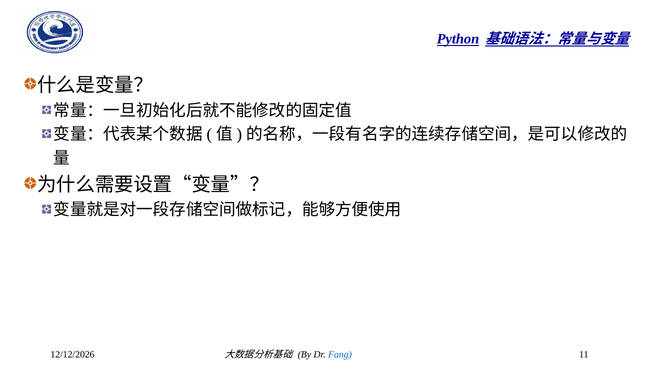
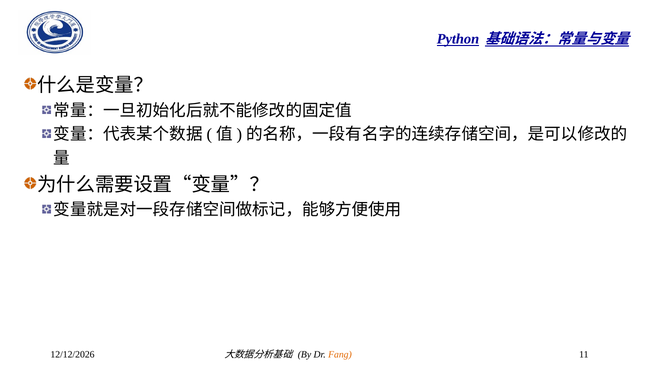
Fang colour: blue -> orange
